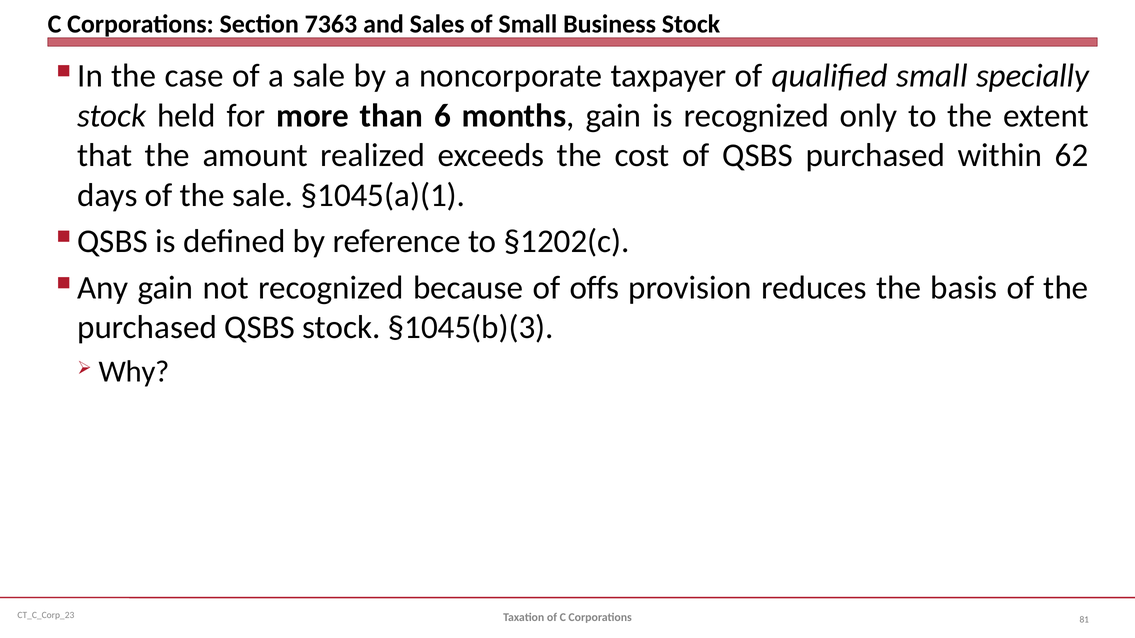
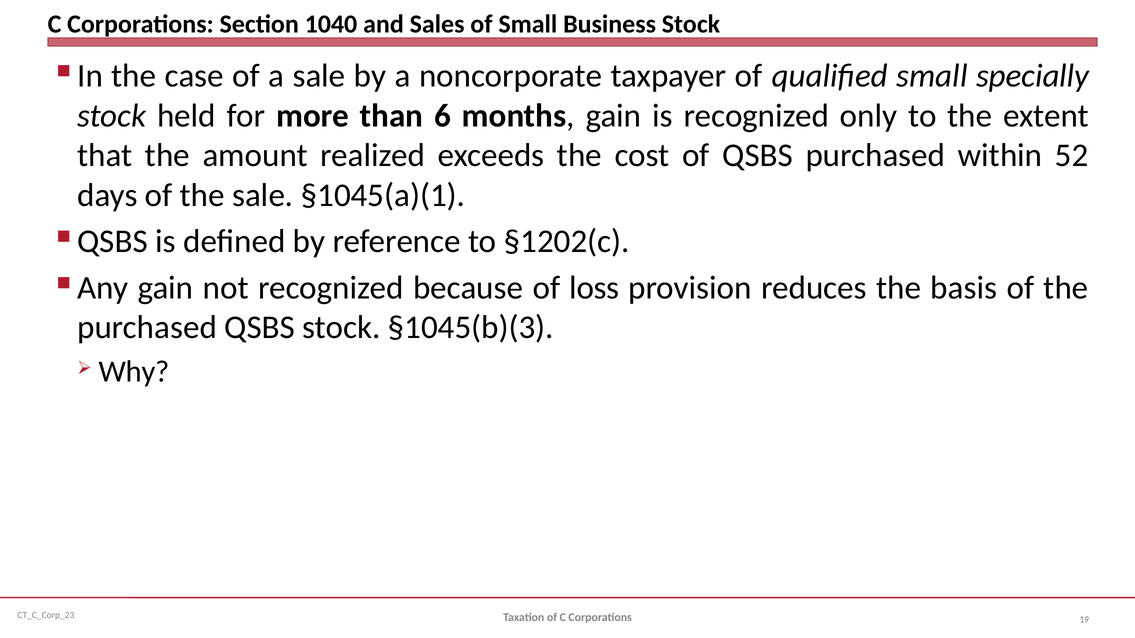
7363: 7363 -> 1040
62: 62 -> 52
offs: offs -> loss
81: 81 -> 19
